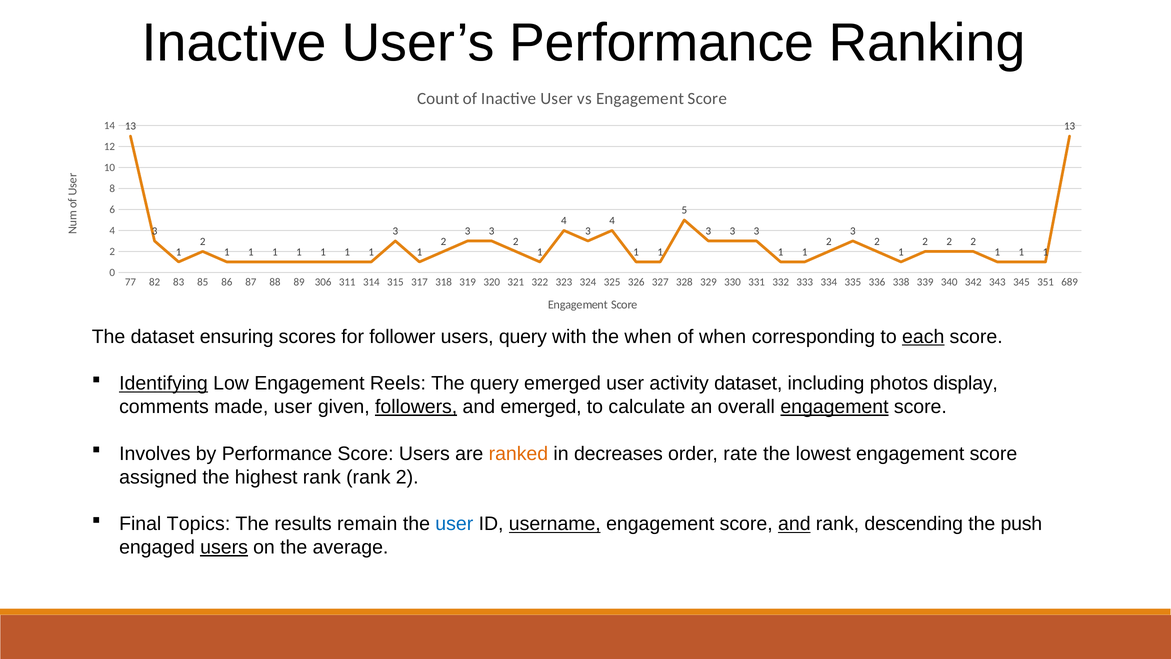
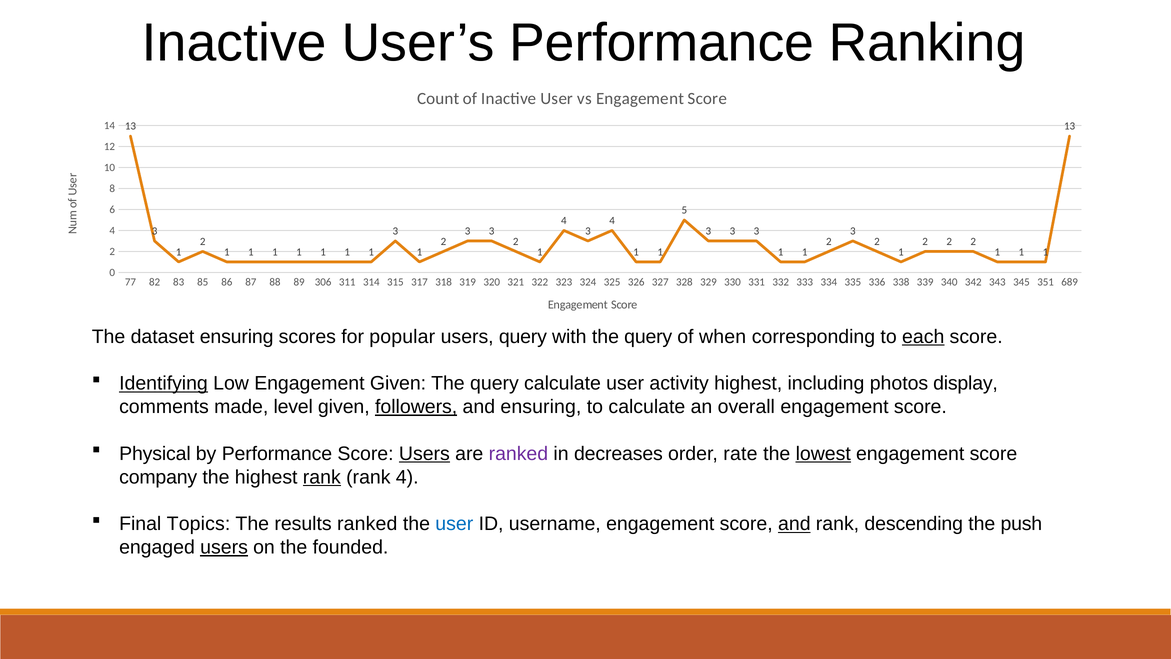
follower: follower -> popular
with the when: when -> query
Engagement Reels: Reels -> Given
query emerged: emerged -> calculate
activity dataset: dataset -> highest
made user: user -> level
and emerged: emerged -> ensuring
engagement at (834, 407) underline: present -> none
Involves: Involves -> Physical
Users at (424, 454) underline: none -> present
ranked at (518, 454) colour: orange -> purple
lowest underline: none -> present
assigned: assigned -> company
rank at (322, 477) underline: none -> present
rank 2: 2 -> 4
results remain: remain -> ranked
username underline: present -> none
average: average -> founded
